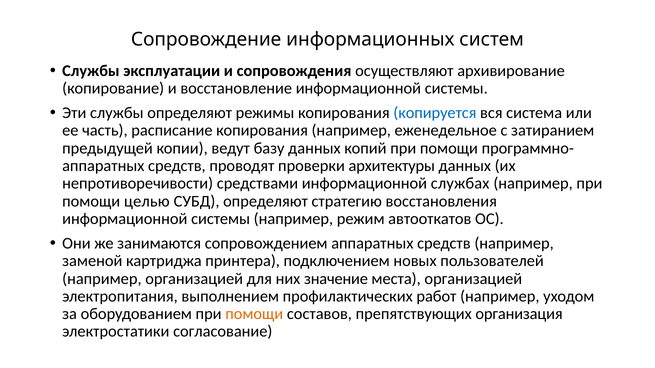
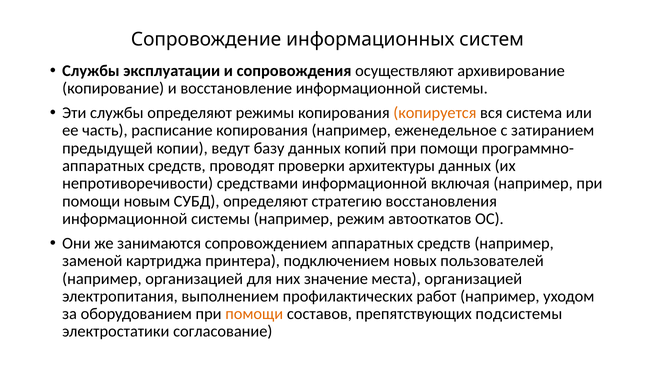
копируется colour: blue -> orange
службах: службах -> включая
целью: целью -> новым
организация: организация -> подсистемы
